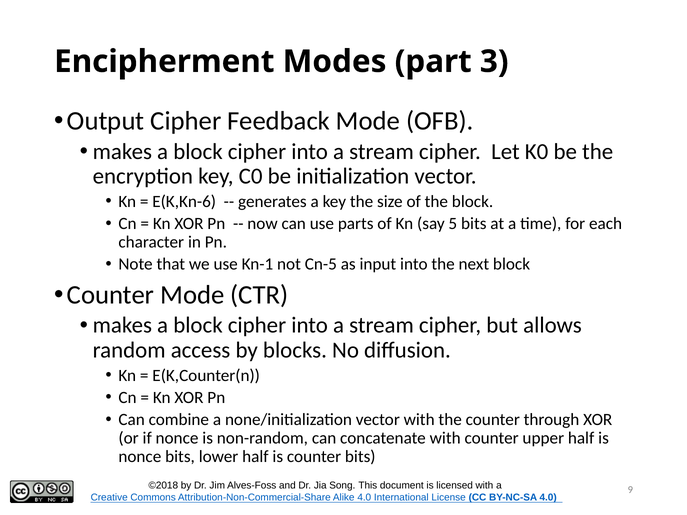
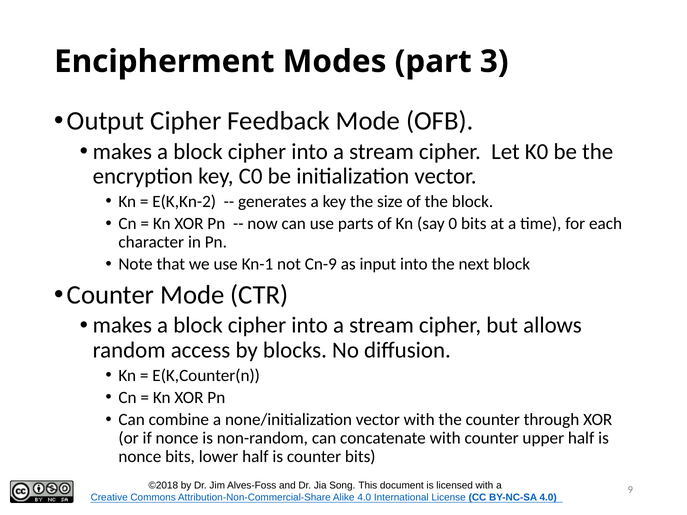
E(K,Kn-6: E(K,Kn-6 -> E(K,Kn-2
5: 5 -> 0
Cn-5: Cn-5 -> Cn-9
